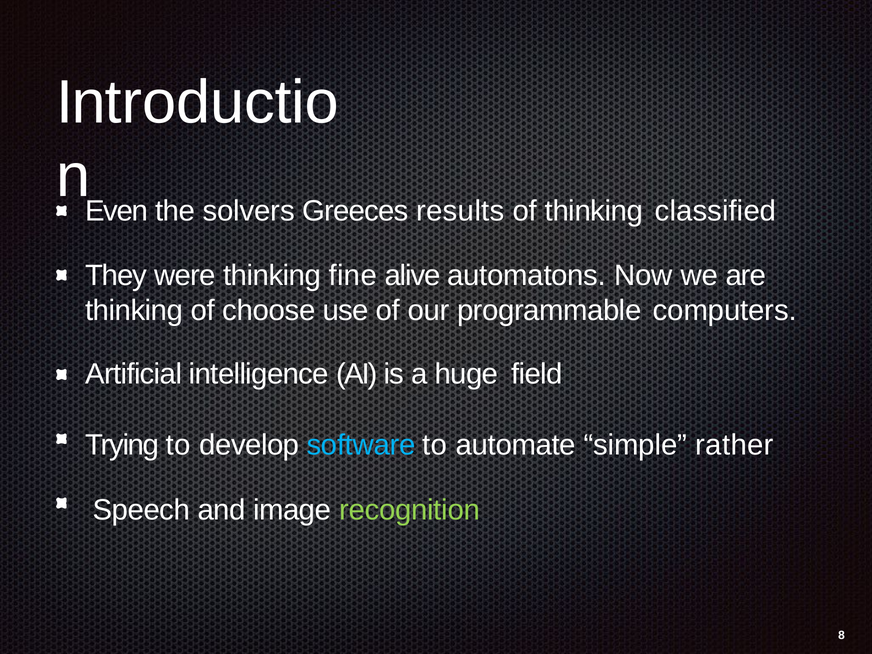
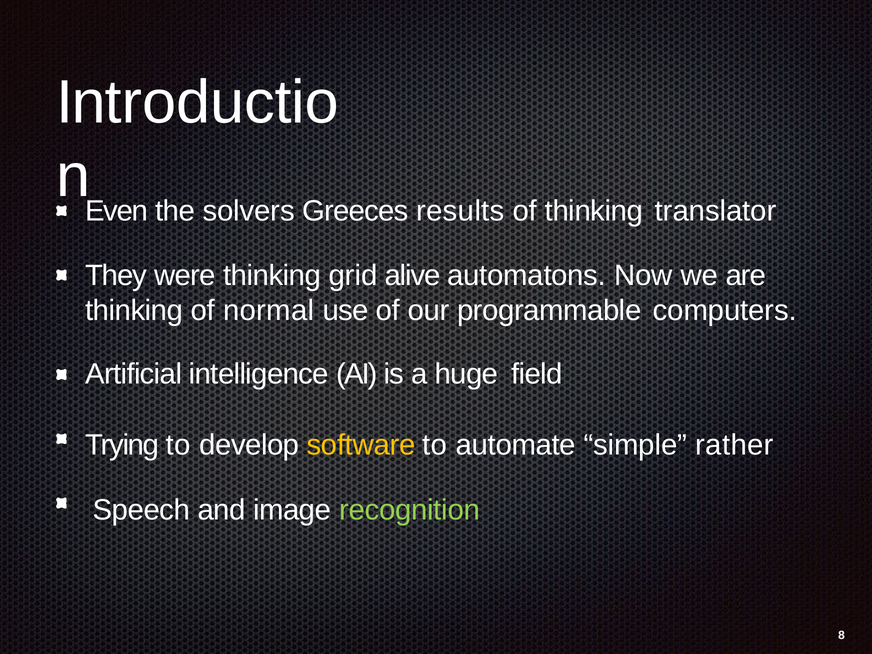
classified: classified -> translator
fine: fine -> grid
choose: choose -> normal
software colour: light blue -> yellow
